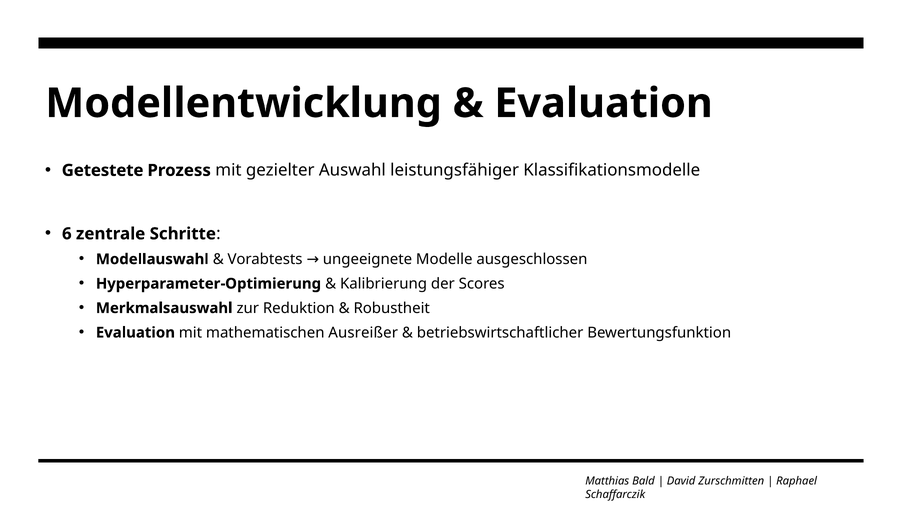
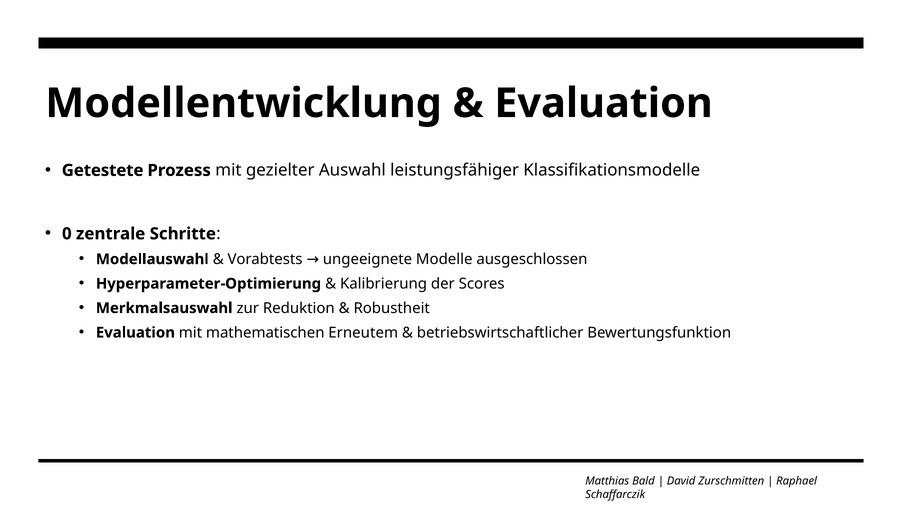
6: 6 -> 0
Ausreißer: Ausreißer -> Erneutem
